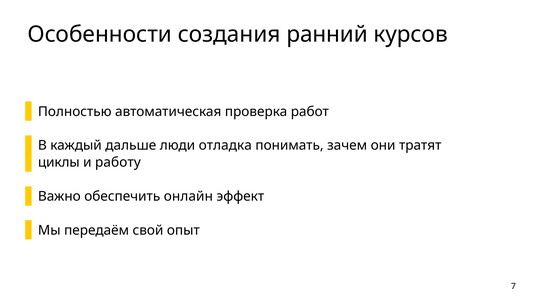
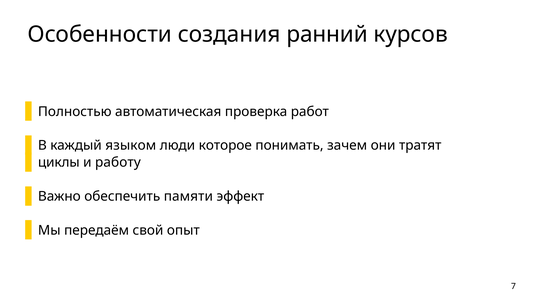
дальше: дальше -> языком
отладка: отладка -> которое
онлайн: онлайн -> памяти
